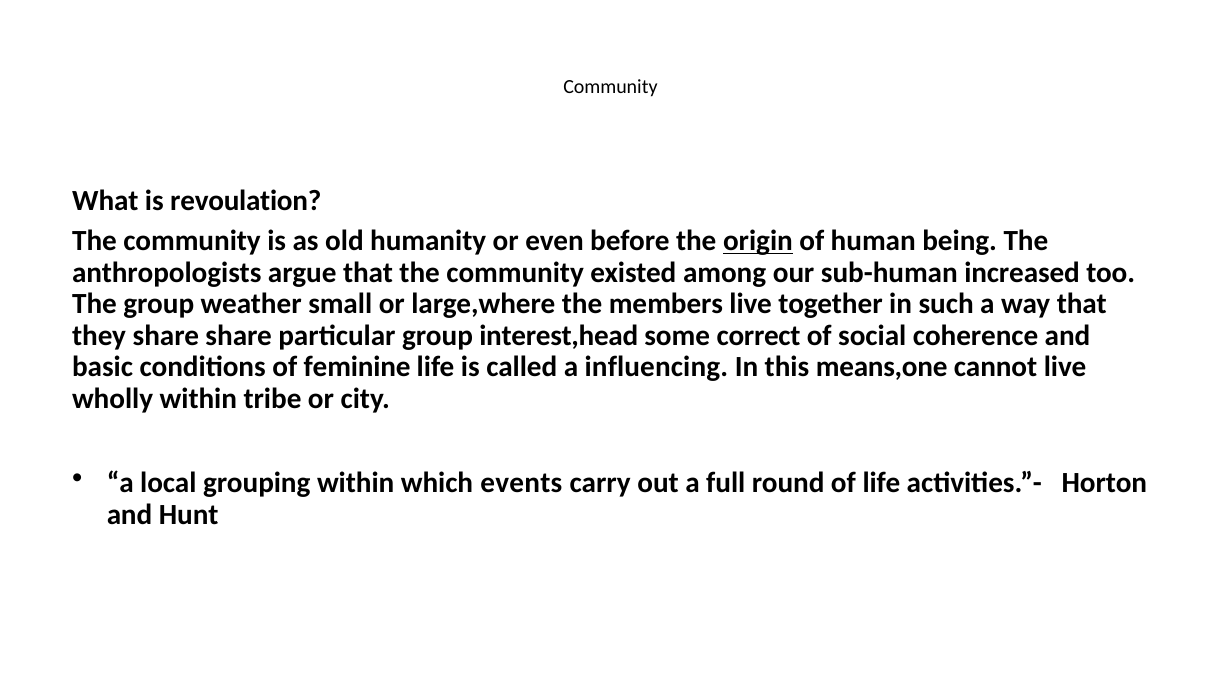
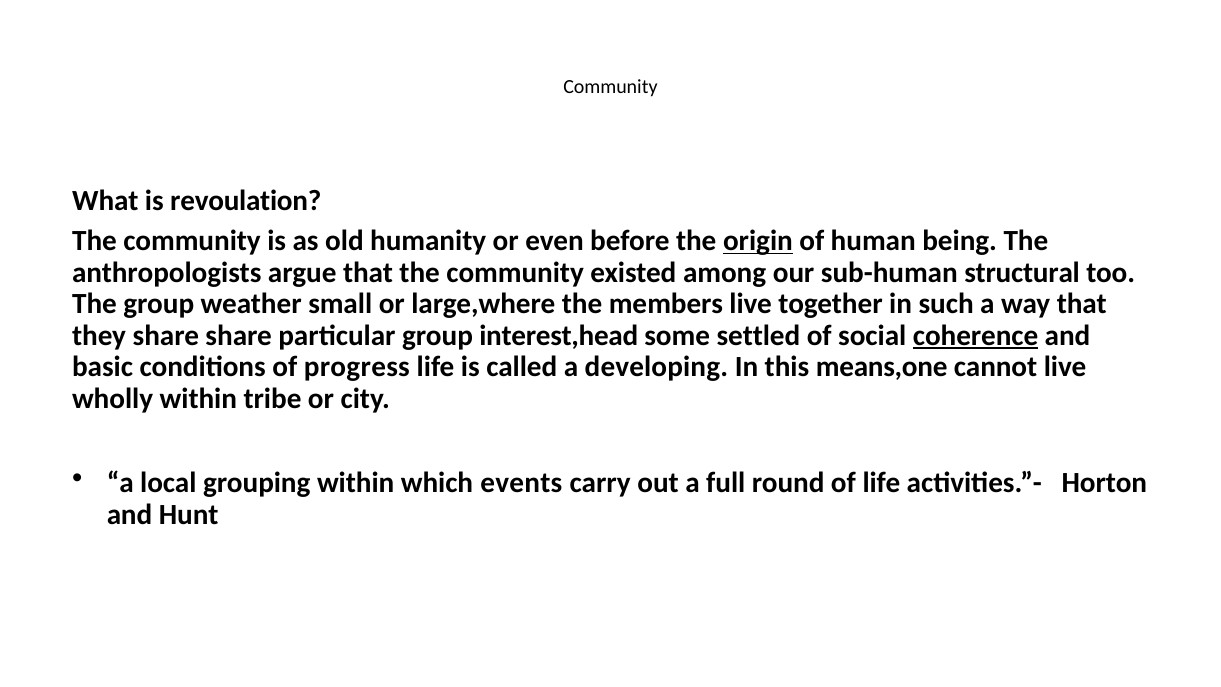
increased: increased -> structural
correct: correct -> settled
coherence underline: none -> present
feminine: feminine -> progress
influencing: influencing -> developing
